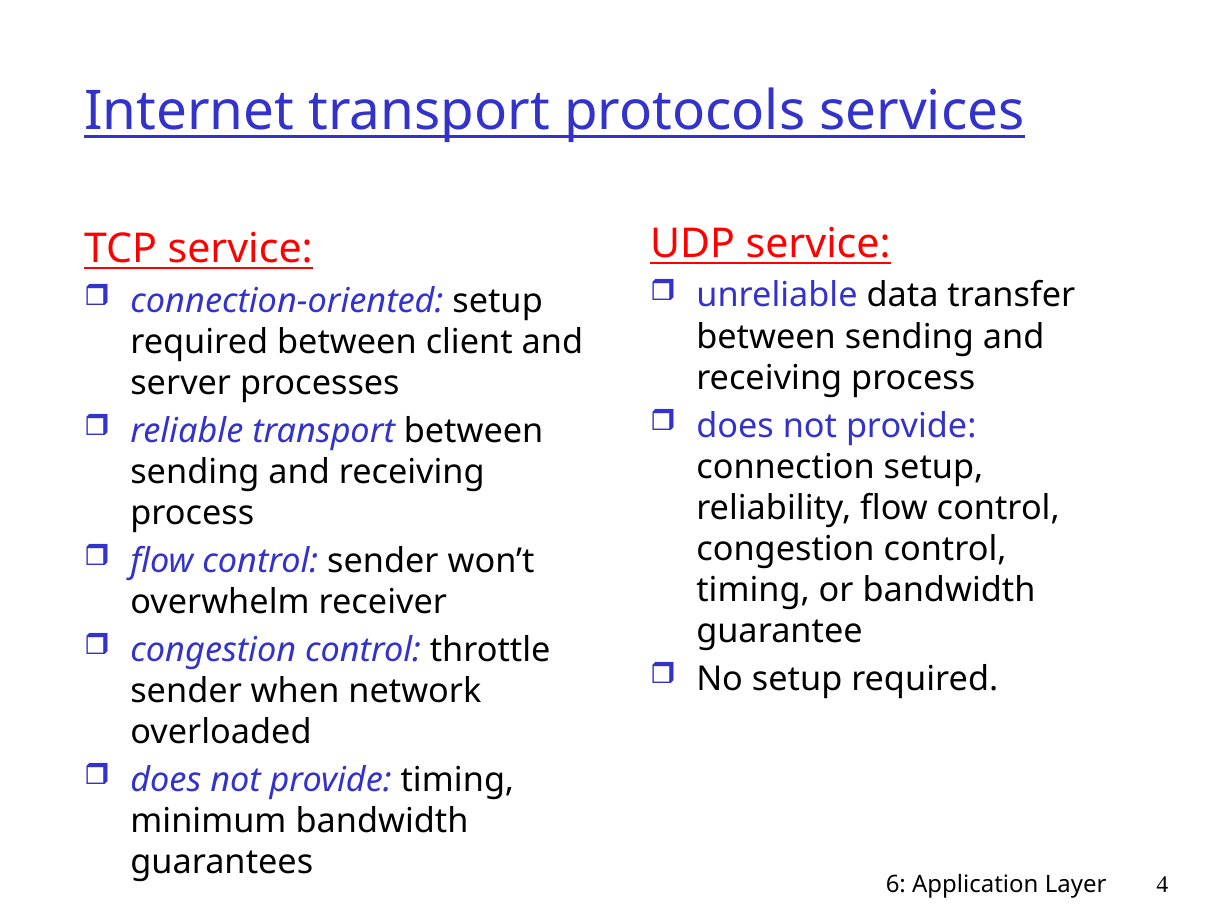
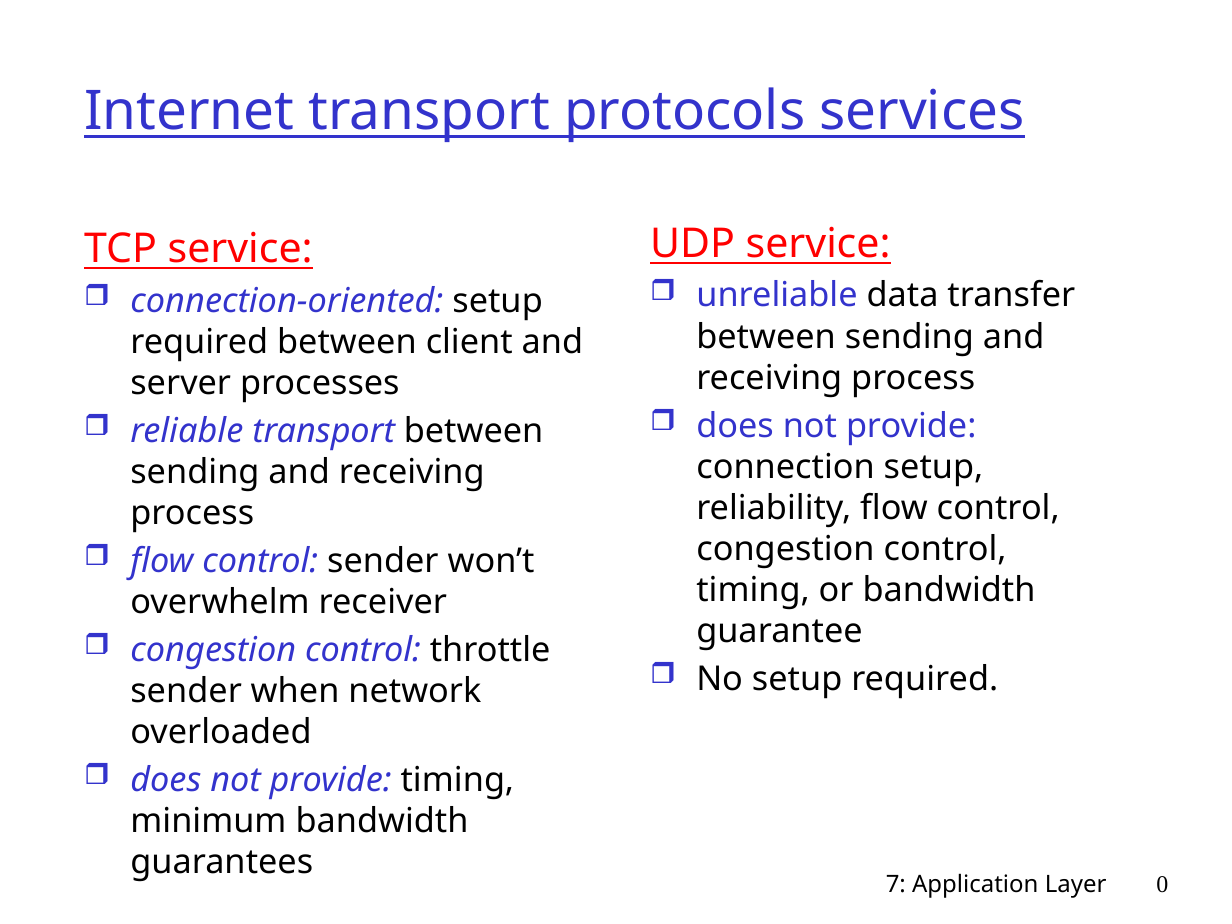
6: 6 -> 7
4: 4 -> 0
